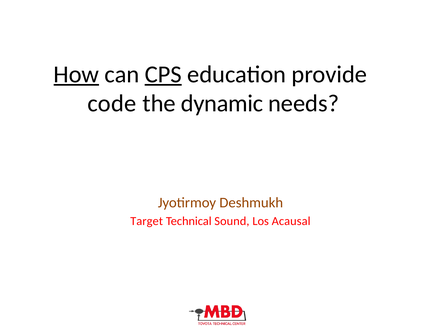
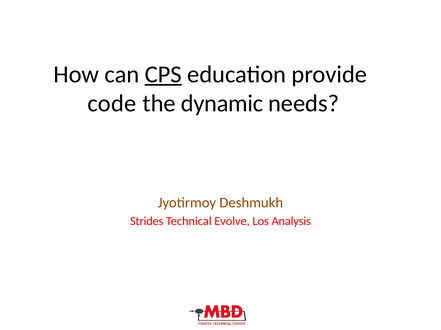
How underline: present -> none
Target: Target -> Strides
Sound: Sound -> Evolve
Acausal: Acausal -> Analysis
